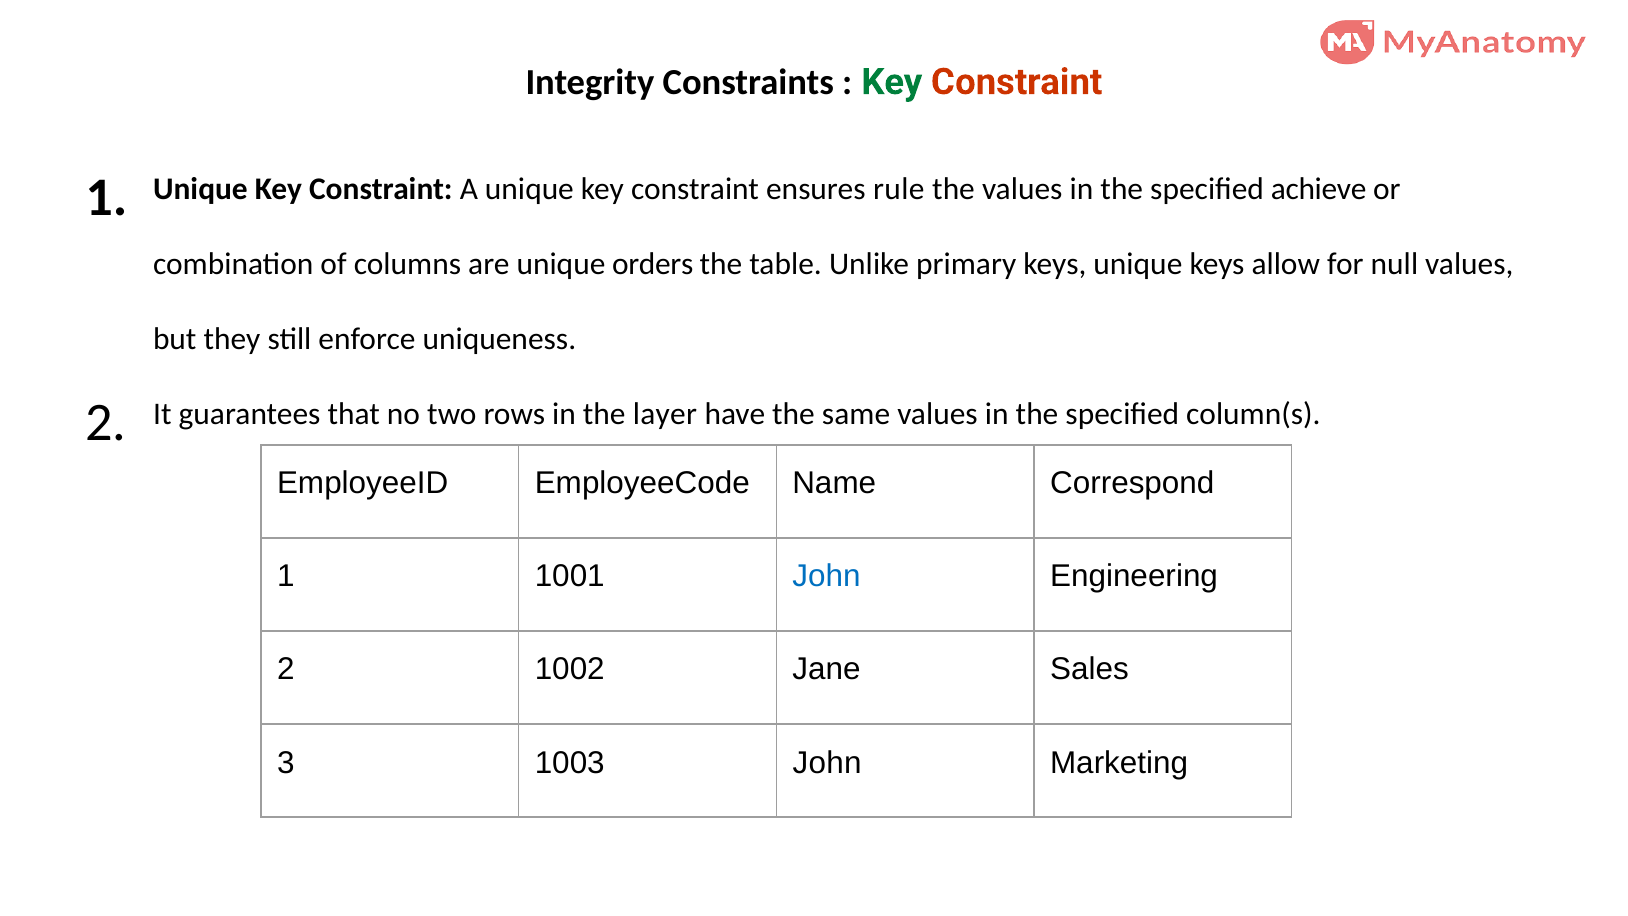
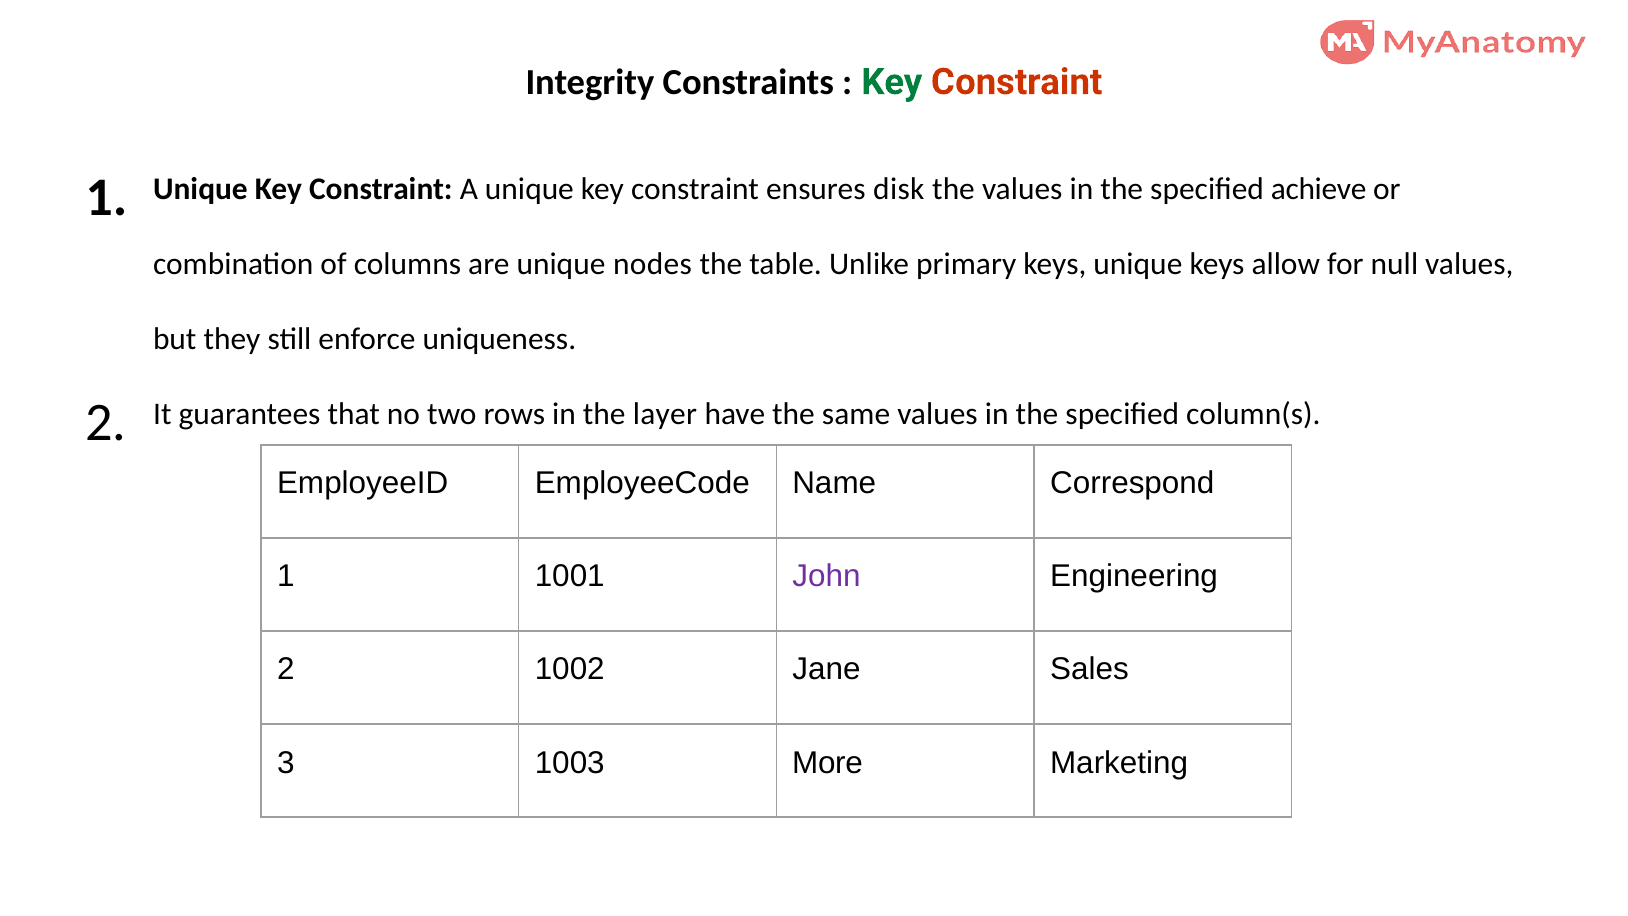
rule: rule -> disk
orders: orders -> nodes
John at (827, 576) colour: blue -> purple
1003 John: John -> More
